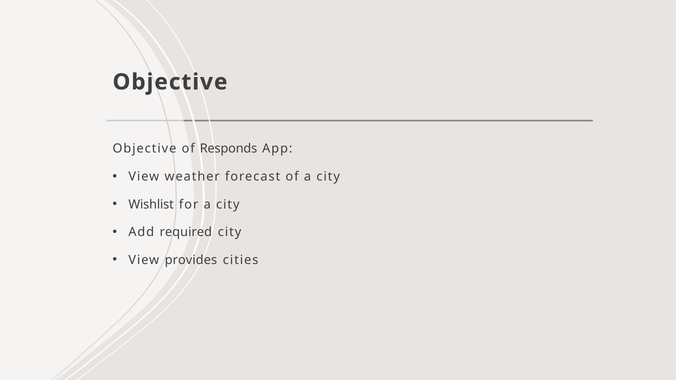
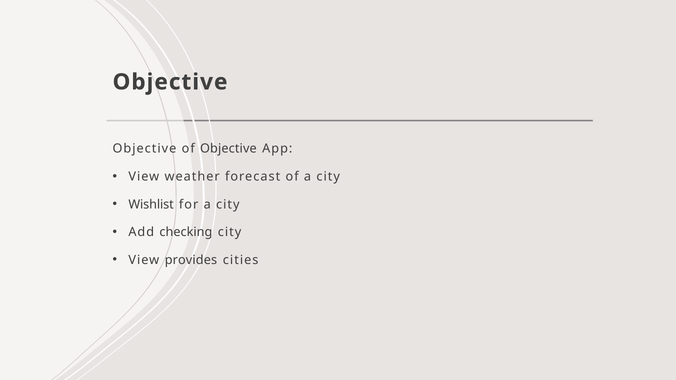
of Responds: Responds -> Objective
required: required -> checking
